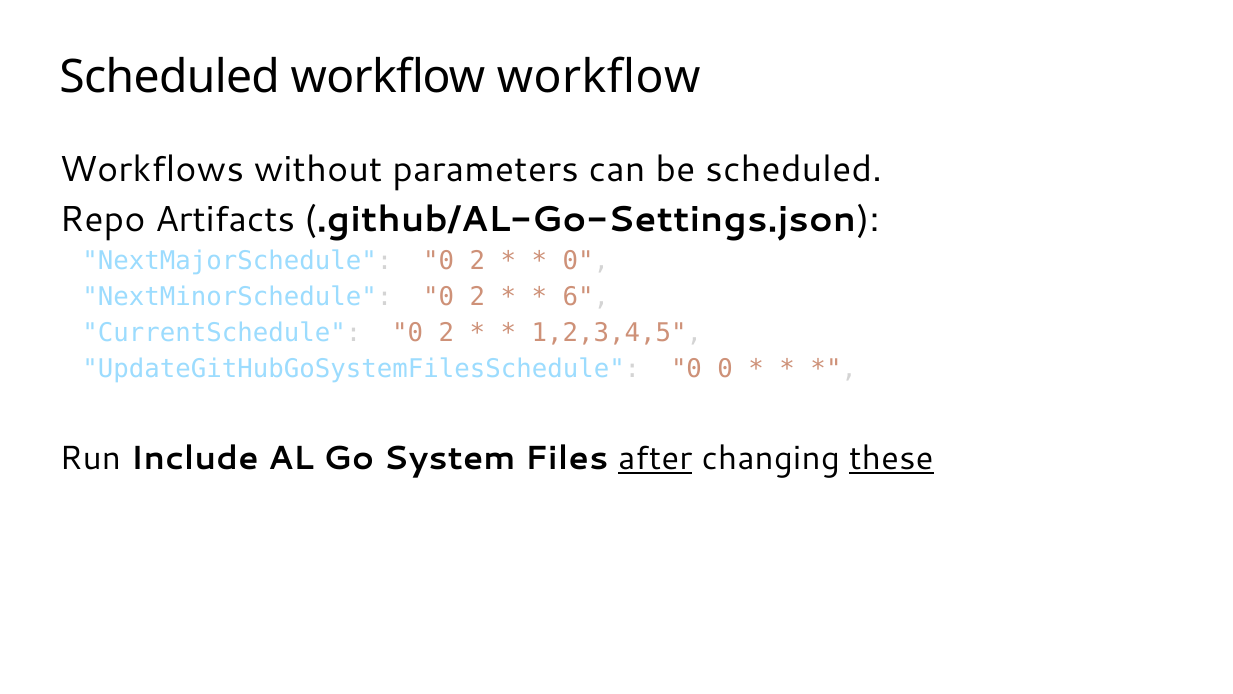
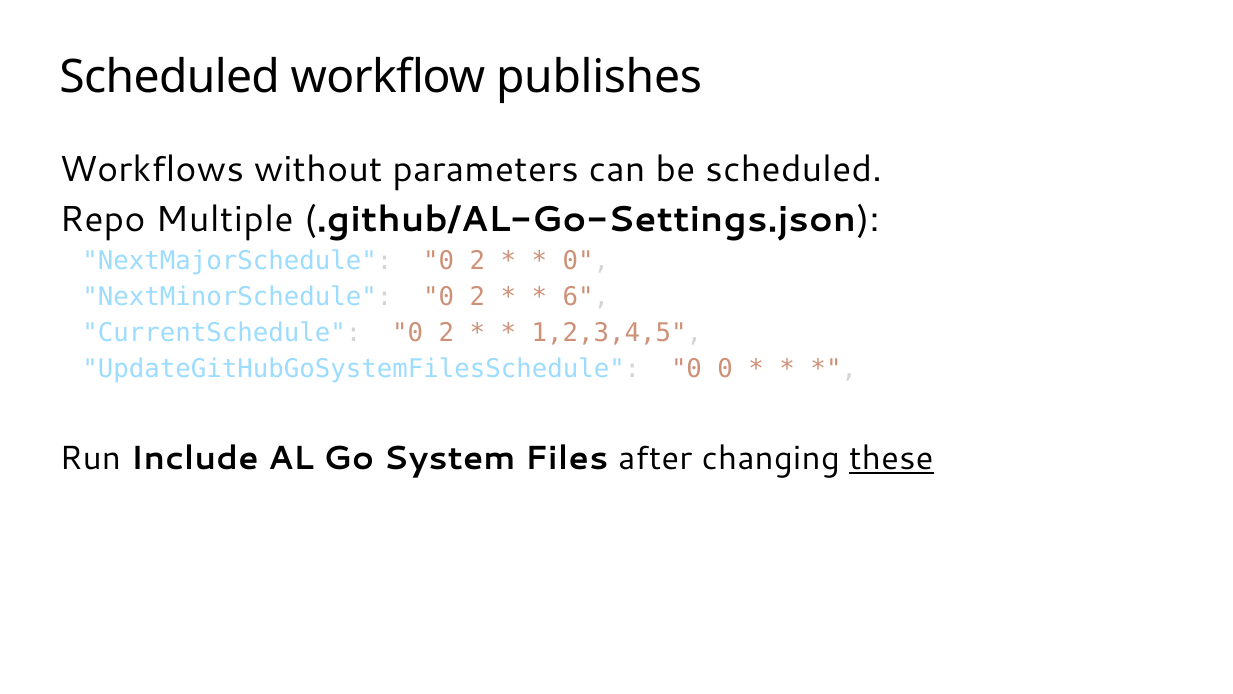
workflow workflow: workflow -> publishes
Artifacts: Artifacts -> Multiple
after underline: present -> none
